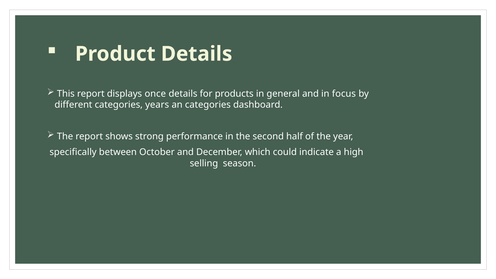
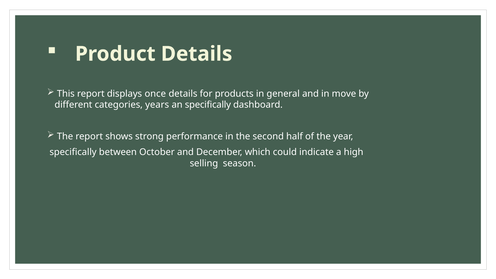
focus: focus -> move
an categories: categories -> specifically
